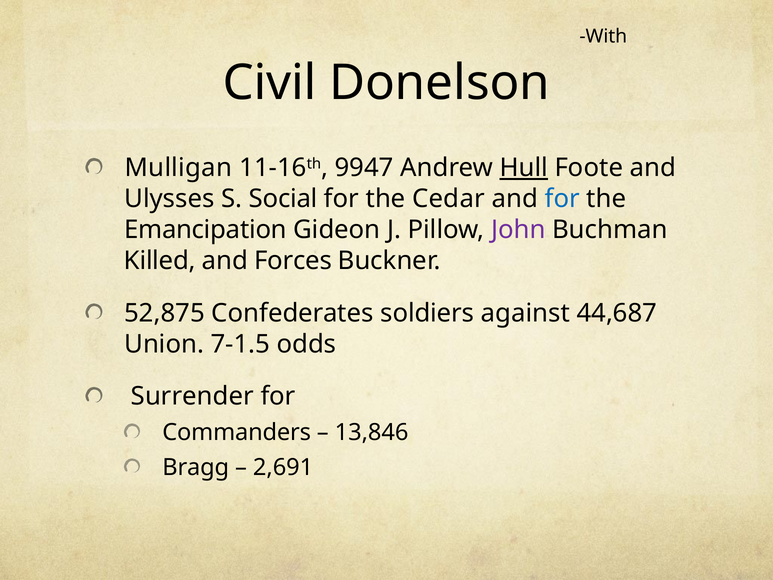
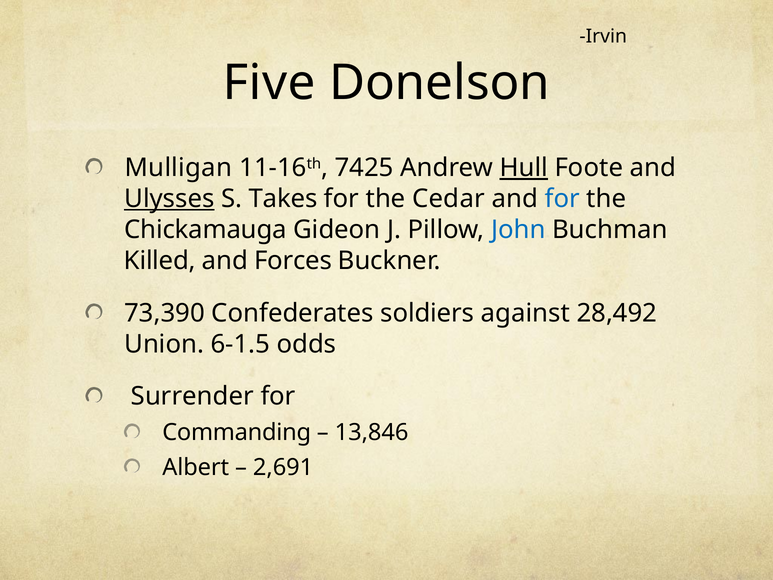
With: With -> Irvin
Civil: Civil -> Five
9947: 9947 -> 7425
Ulysses underline: none -> present
Social: Social -> Takes
Emancipation: Emancipation -> Chickamauga
John colour: purple -> blue
52,875: 52,875 -> 73,390
44,687: 44,687 -> 28,492
7-1.5: 7-1.5 -> 6-1.5
Commanders: Commanders -> Commanding
Bragg: Bragg -> Albert
